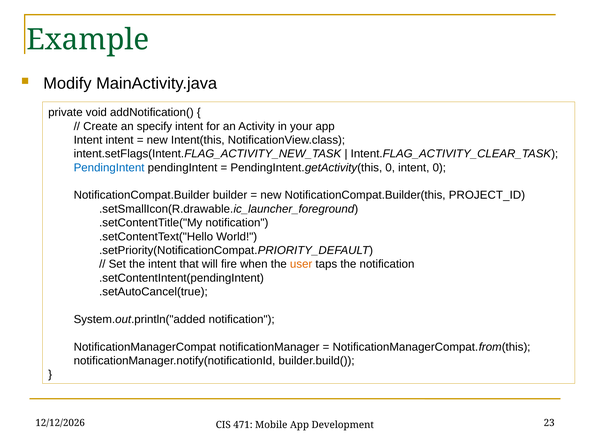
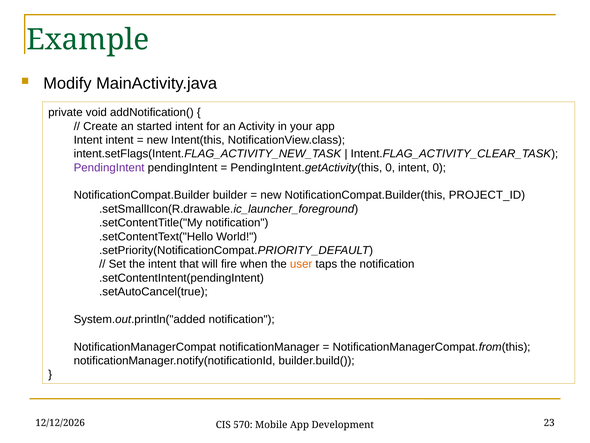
specify: specify -> started
PendingIntent at (109, 167) colour: blue -> purple
471: 471 -> 570
